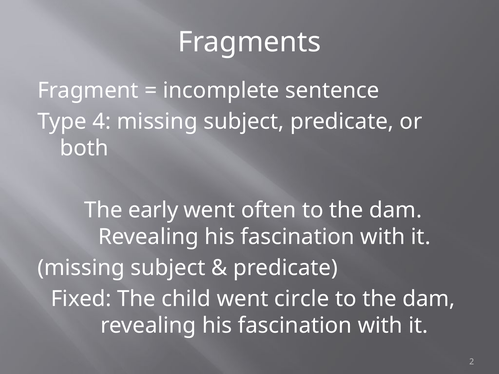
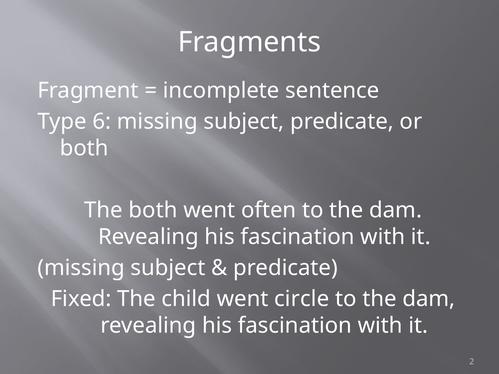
4: 4 -> 6
The early: early -> both
